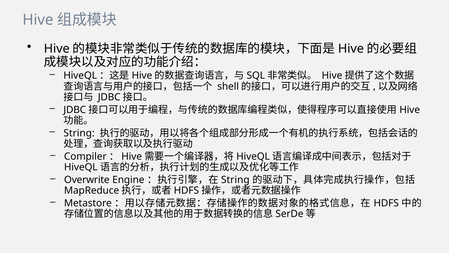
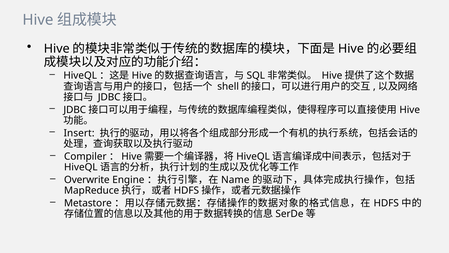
String at (79, 133): String -> Insert
String at (235, 180): String -> Name
